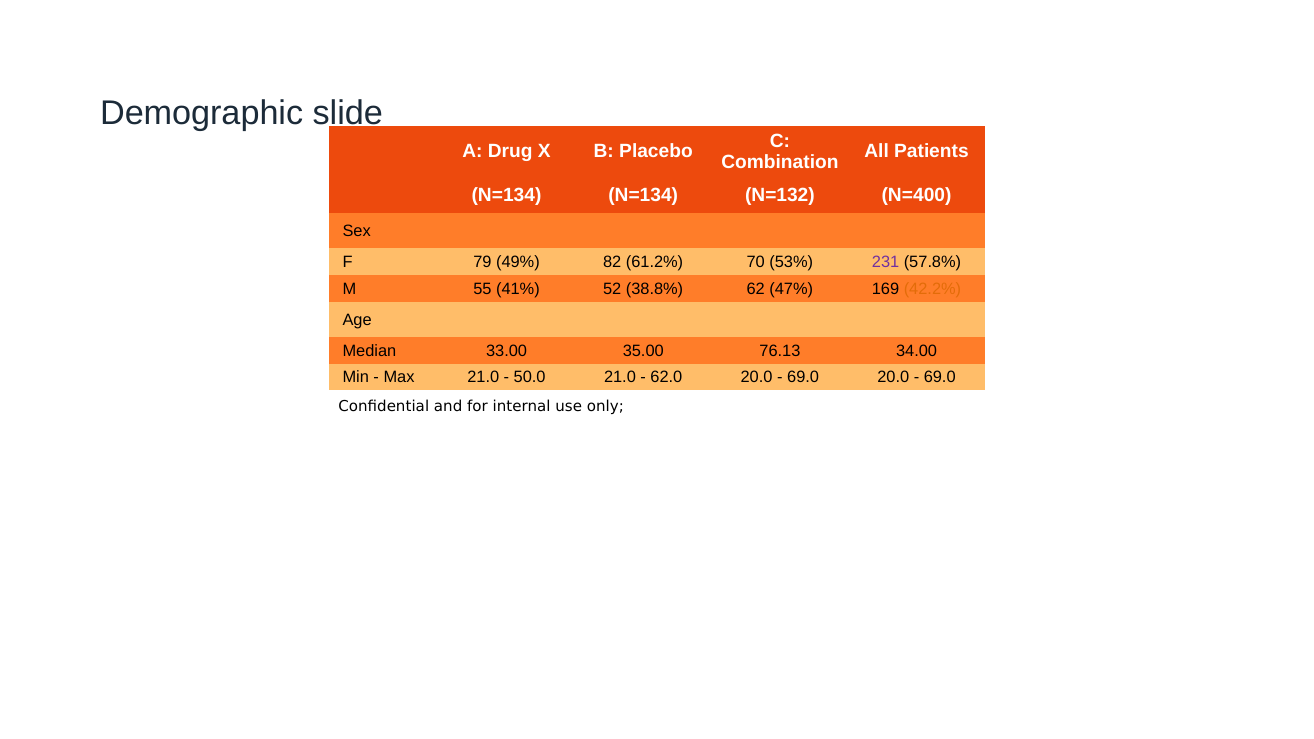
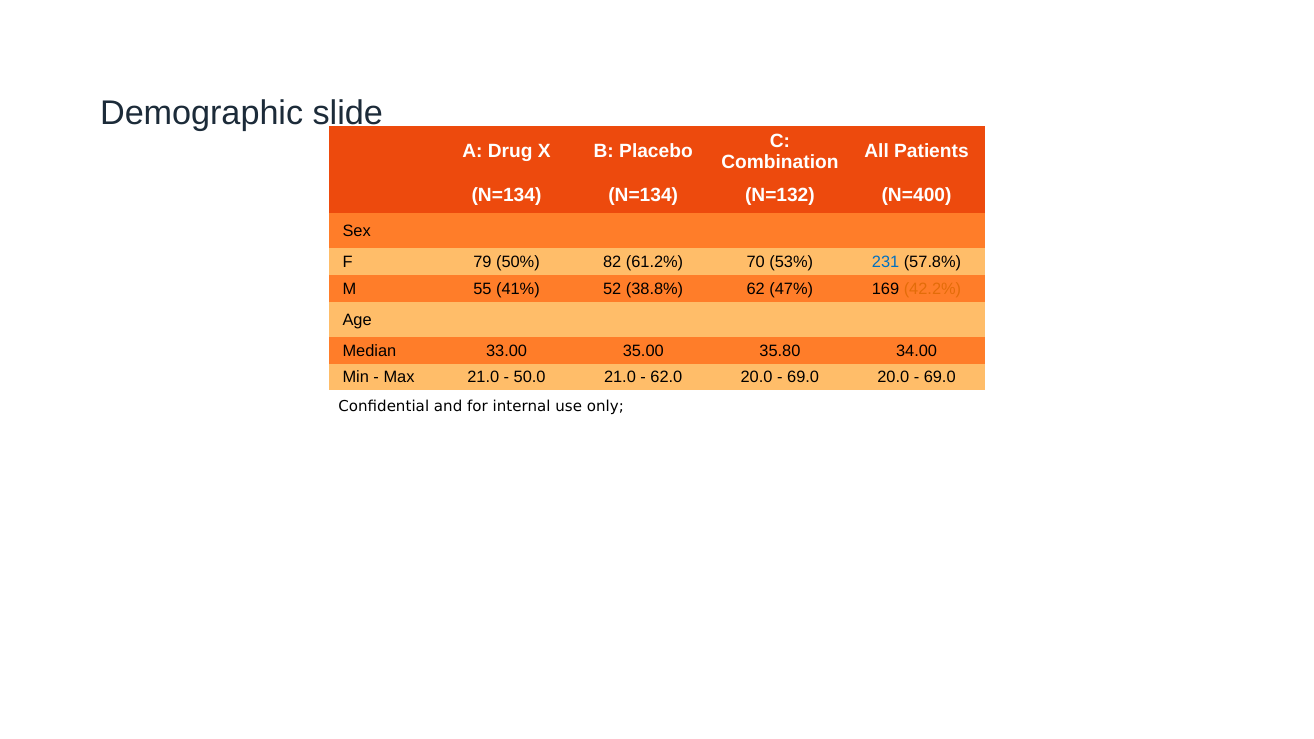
49%: 49% -> 50%
231 colour: purple -> blue
76.13: 76.13 -> 35.80
